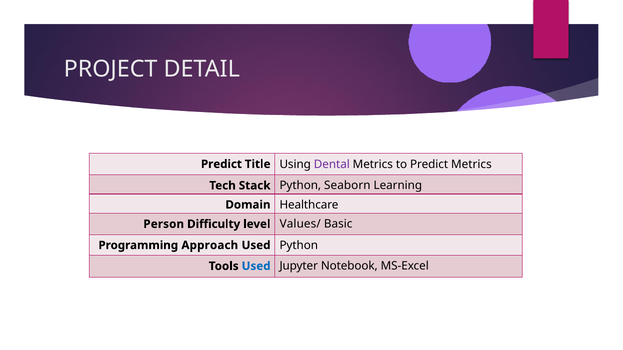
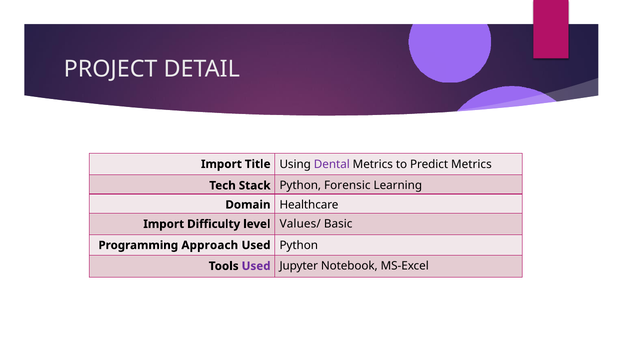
Predict at (221, 164): Predict -> Import
Seaborn: Seaborn -> Forensic
Person at (164, 224): Person -> Import
Used at (256, 266) colour: blue -> purple
